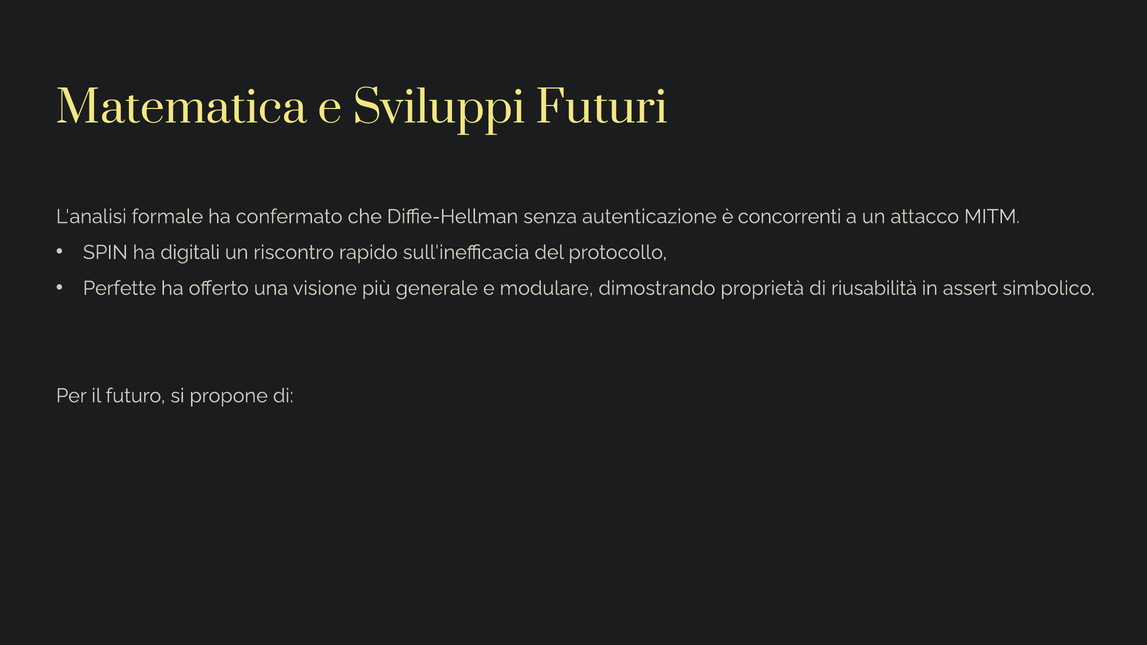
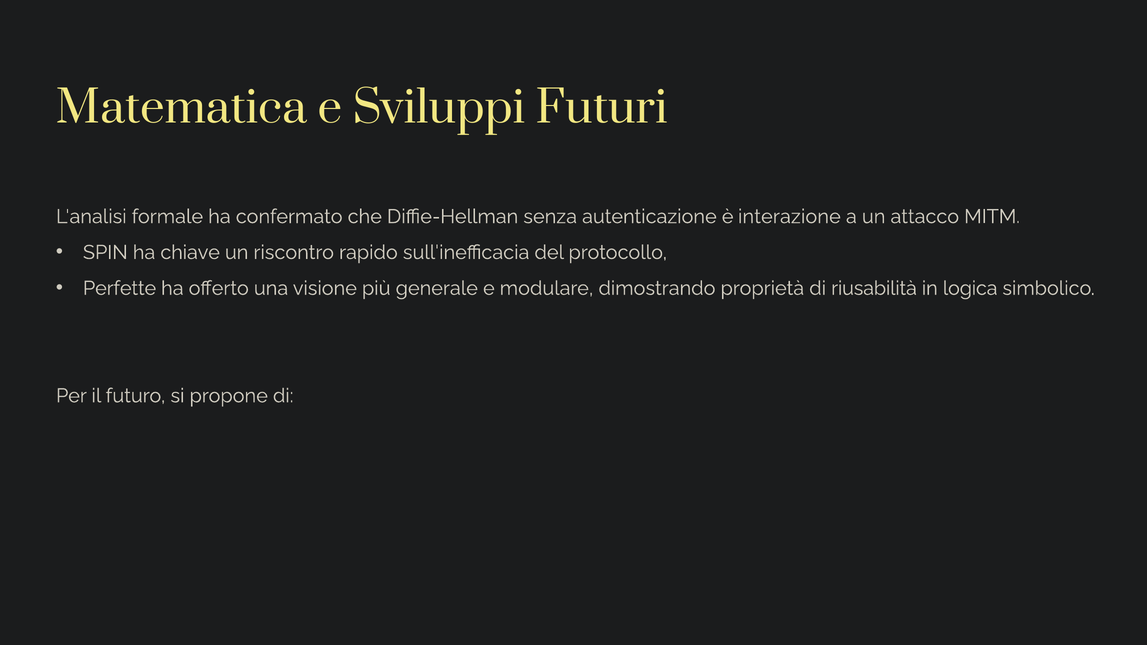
concorrenti: concorrenti -> interazione
digitali: digitali -> chiave
assert: assert -> logica
